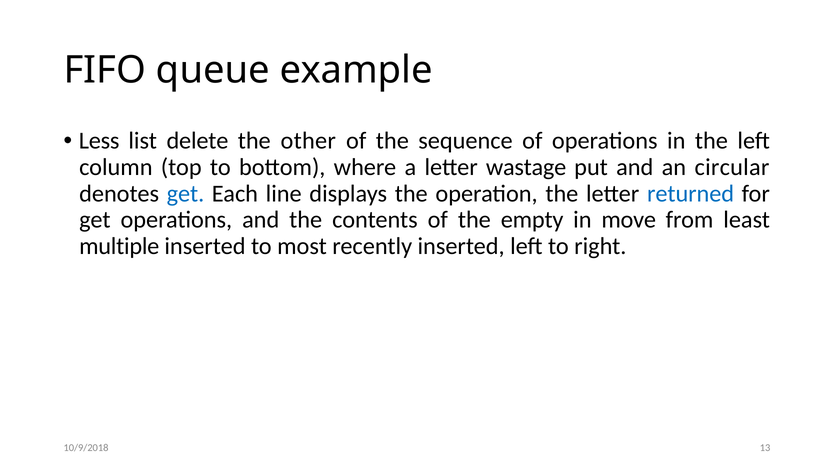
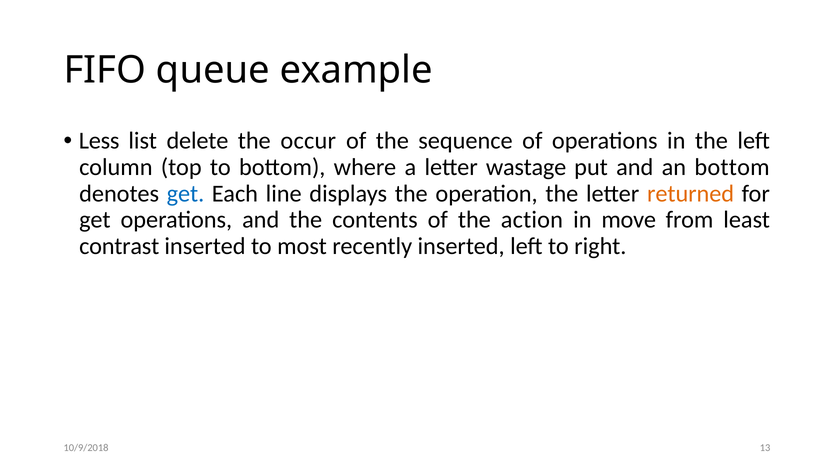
other: other -> occur
an circular: circular -> bottom
returned colour: blue -> orange
empty: empty -> action
multiple: multiple -> contrast
